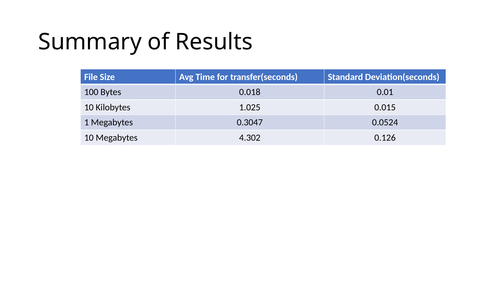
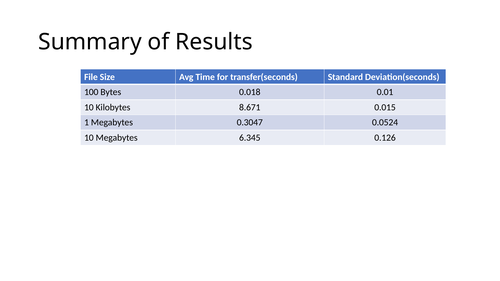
1.025: 1.025 -> 8.671
4.302: 4.302 -> 6.345
